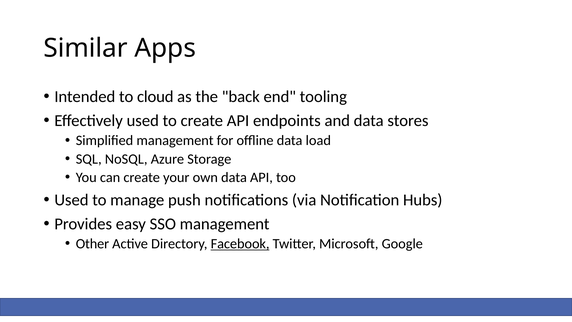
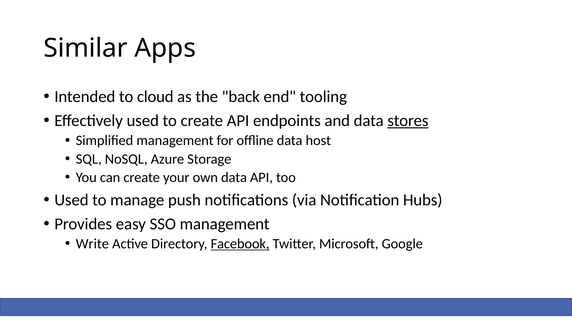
stores underline: none -> present
load: load -> host
Other: Other -> Write
